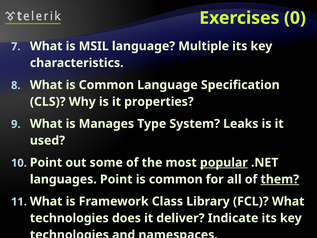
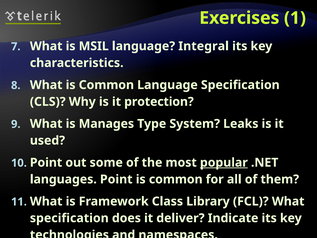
0: 0 -> 1
Multiple: Multiple -> Integral
properties: properties -> protection
them underline: present -> none
technologies at (69, 218): technologies -> specification
